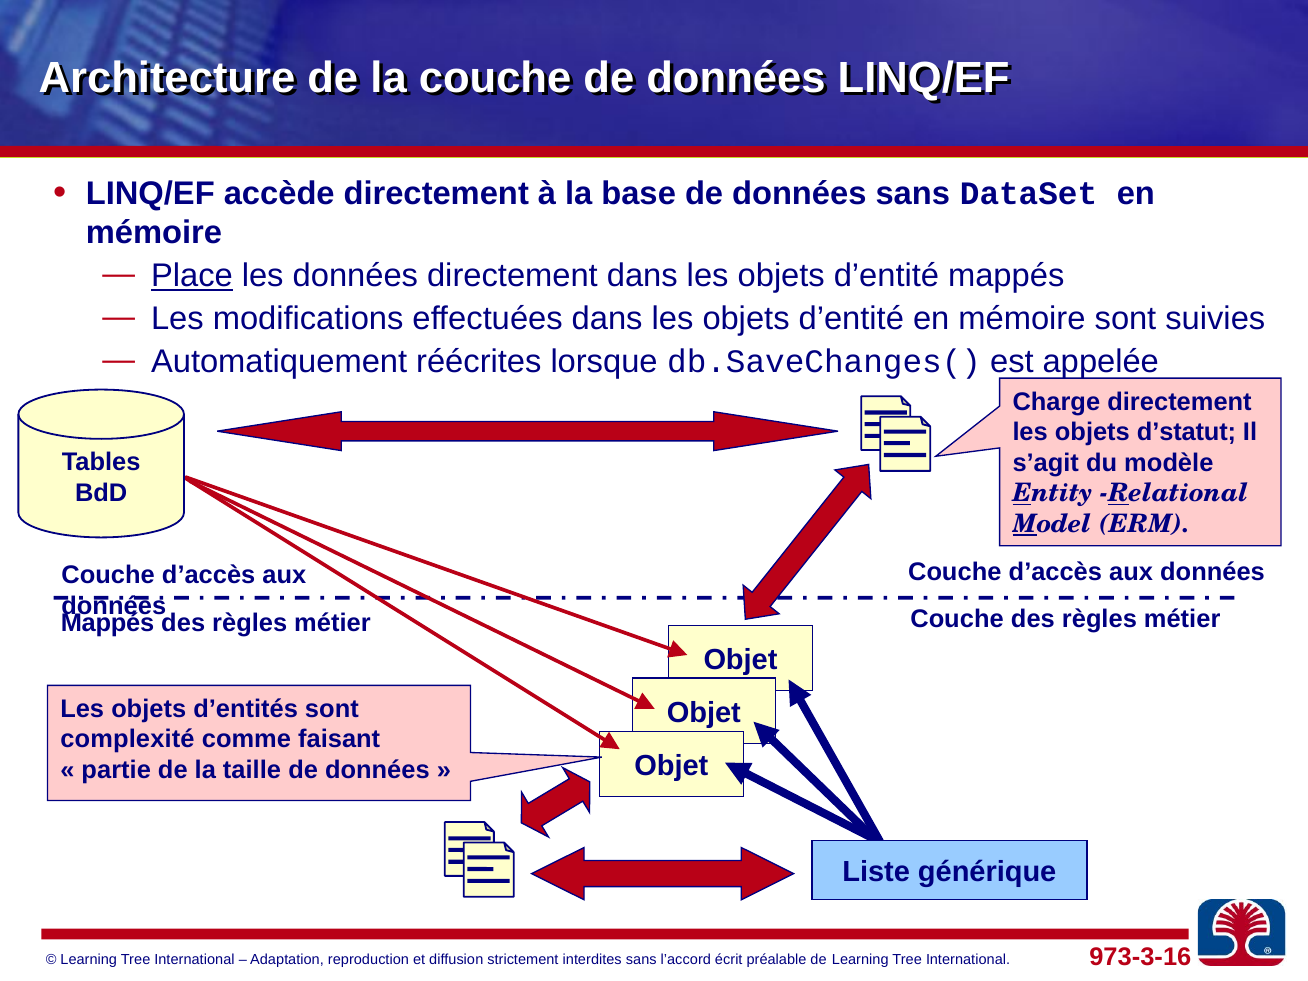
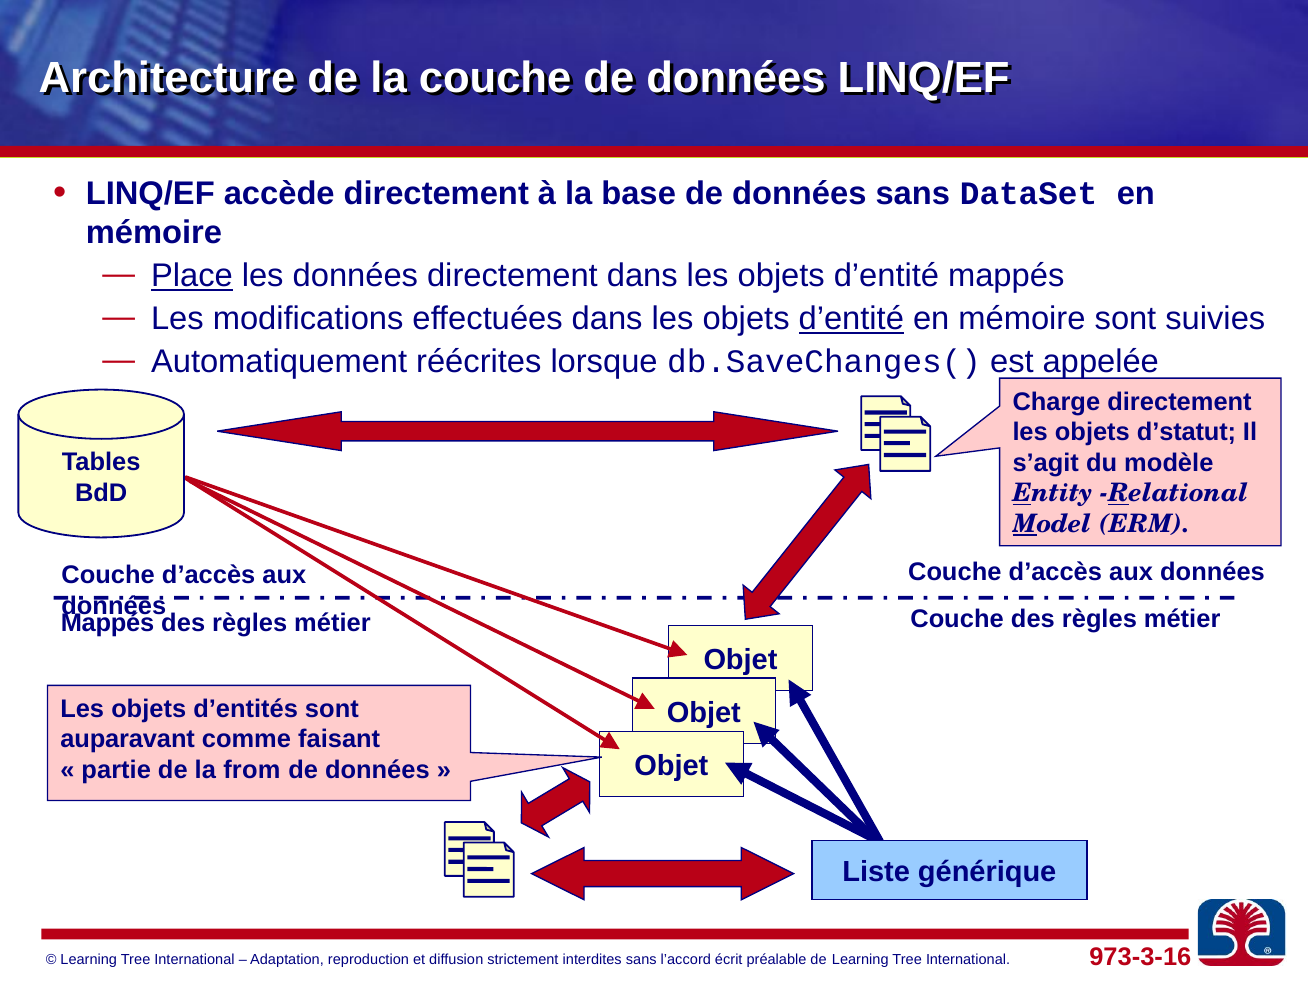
d’entité at (851, 319) underline: none -> present
complexité: complexité -> auparavant
taille: taille -> from
